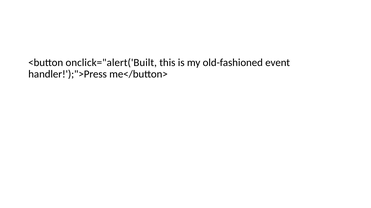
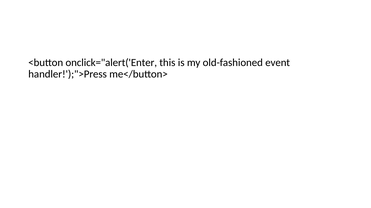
onclick="alert('Built: onclick="alert('Built -> onclick="alert('Enter
